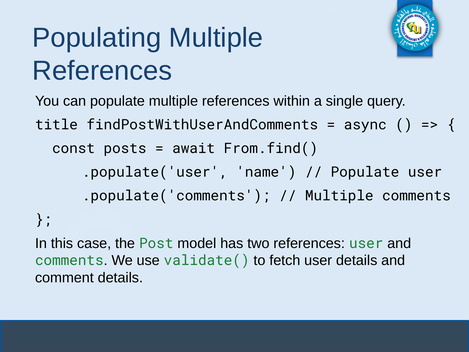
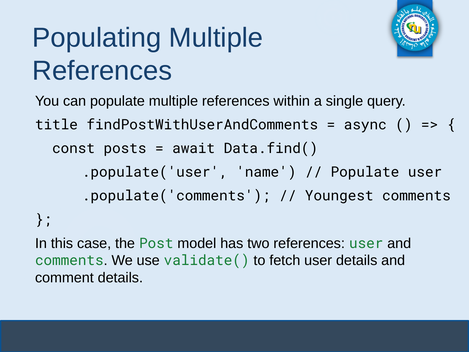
From.find(: From.find( -> Data.find(
Multiple at (339, 196): Multiple -> Youngest
